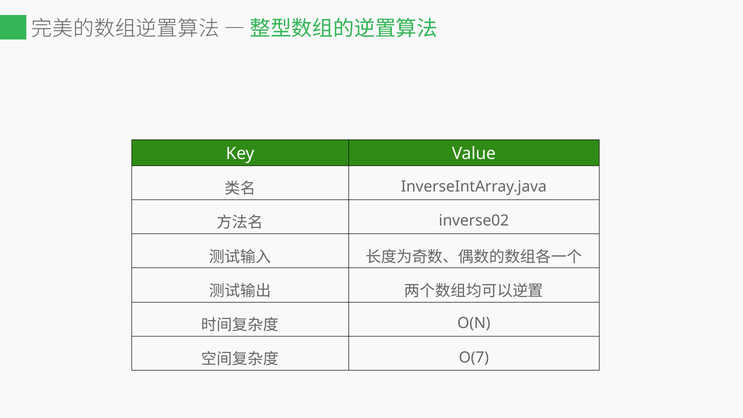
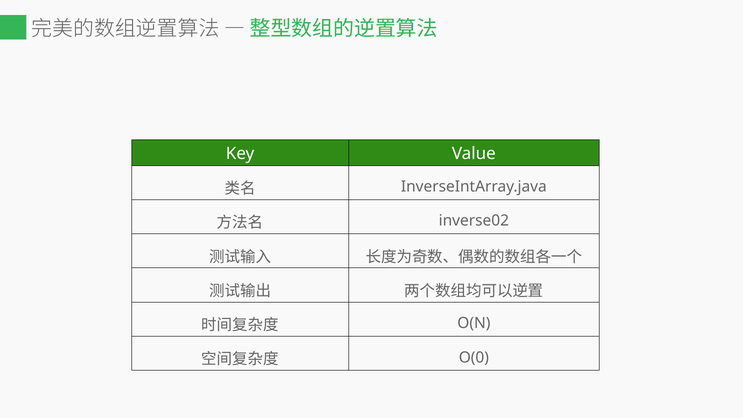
O(7: O(7 -> O(0
